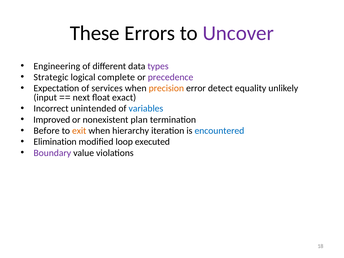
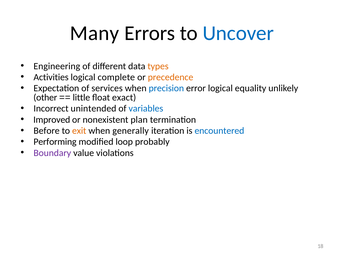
These: These -> Many
Uncover colour: purple -> blue
types colour: purple -> orange
Strategic: Strategic -> Activities
precedence colour: purple -> orange
precision colour: orange -> blue
error detect: detect -> logical
input: input -> other
next: next -> little
hierarchy: hierarchy -> generally
Elimination: Elimination -> Performing
executed: executed -> probably
